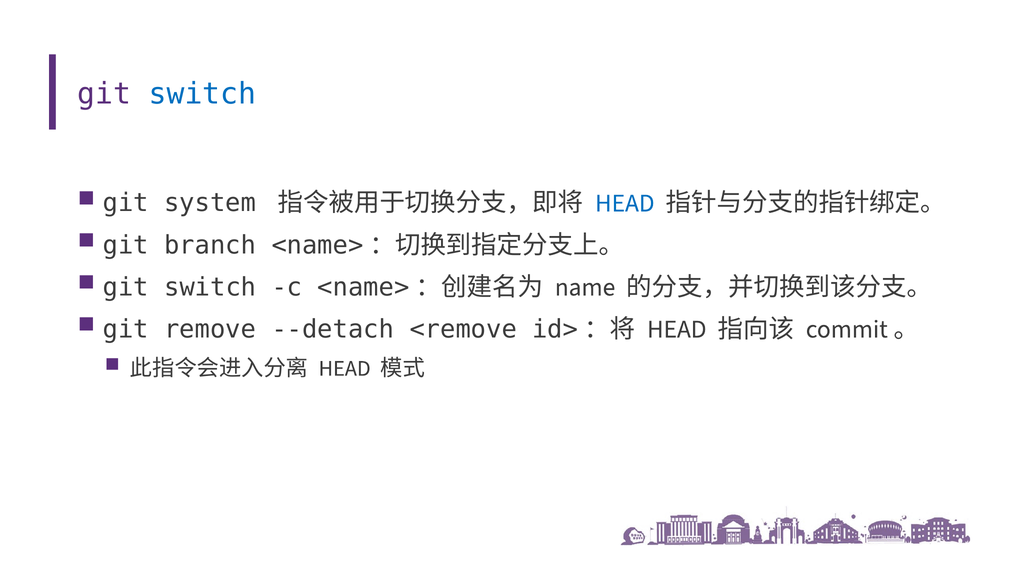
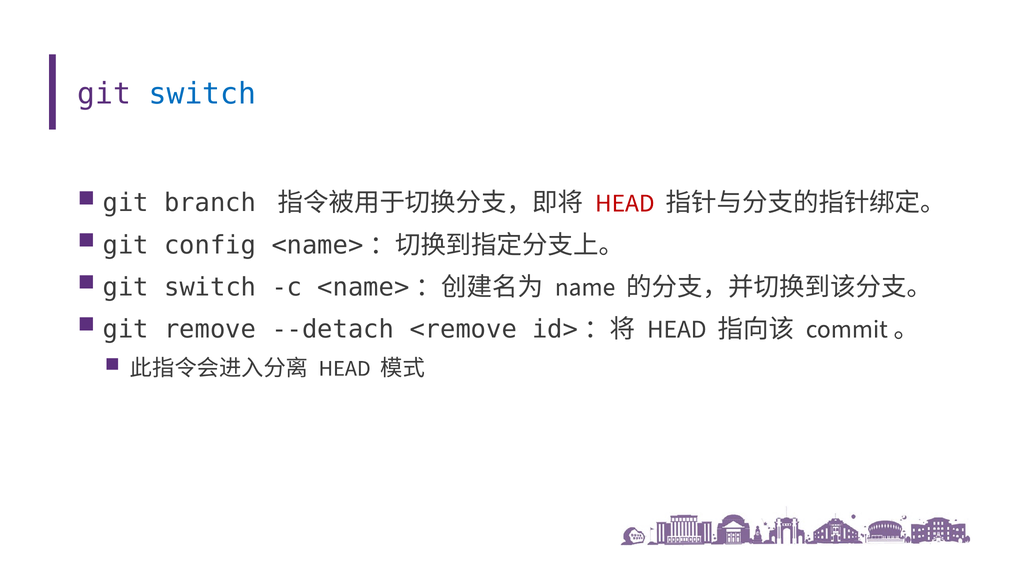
system: system -> branch
HEAD at (625, 203) colour: blue -> red
branch: branch -> config
